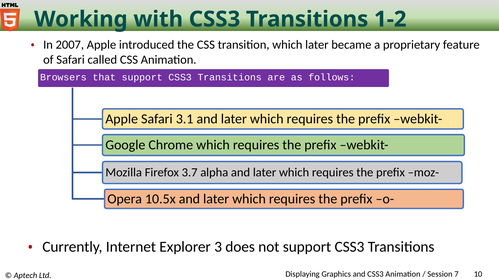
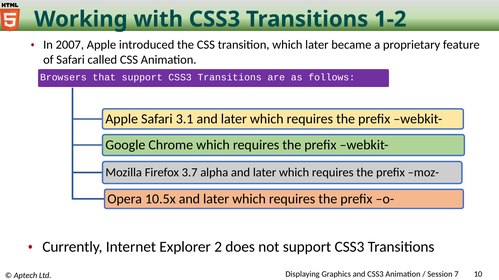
3: 3 -> 2
